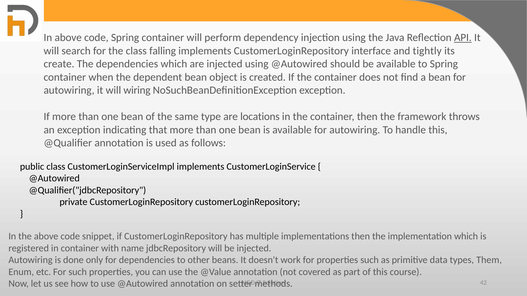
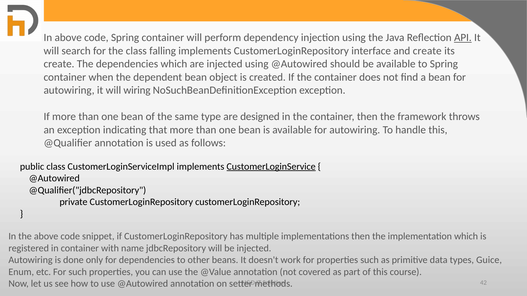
and tightly: tightly -> create
locations: locations -> designed
CustomerLoginService underline: none -> present
Them: Them -> Guice
